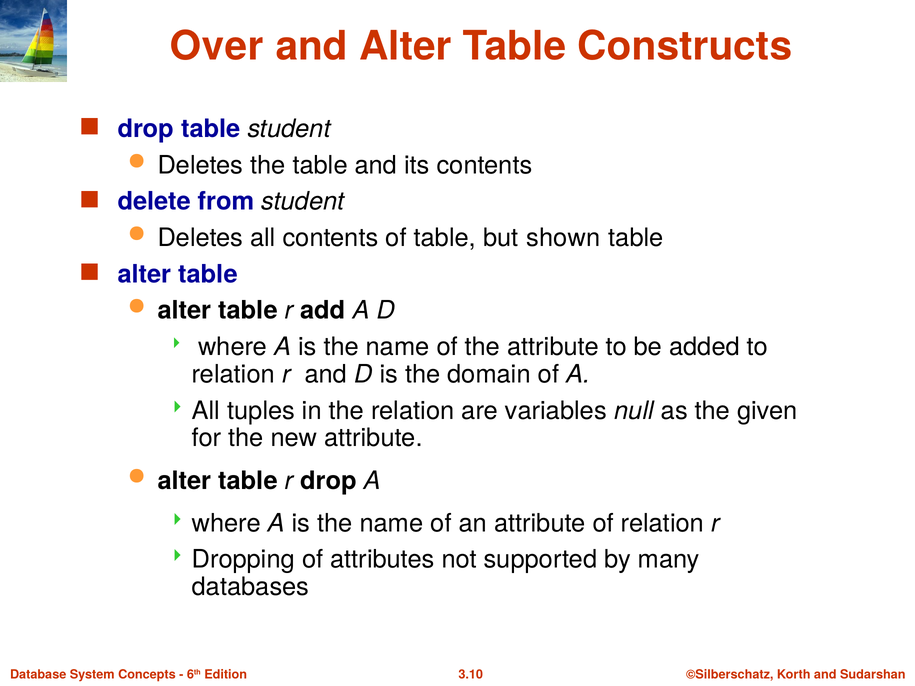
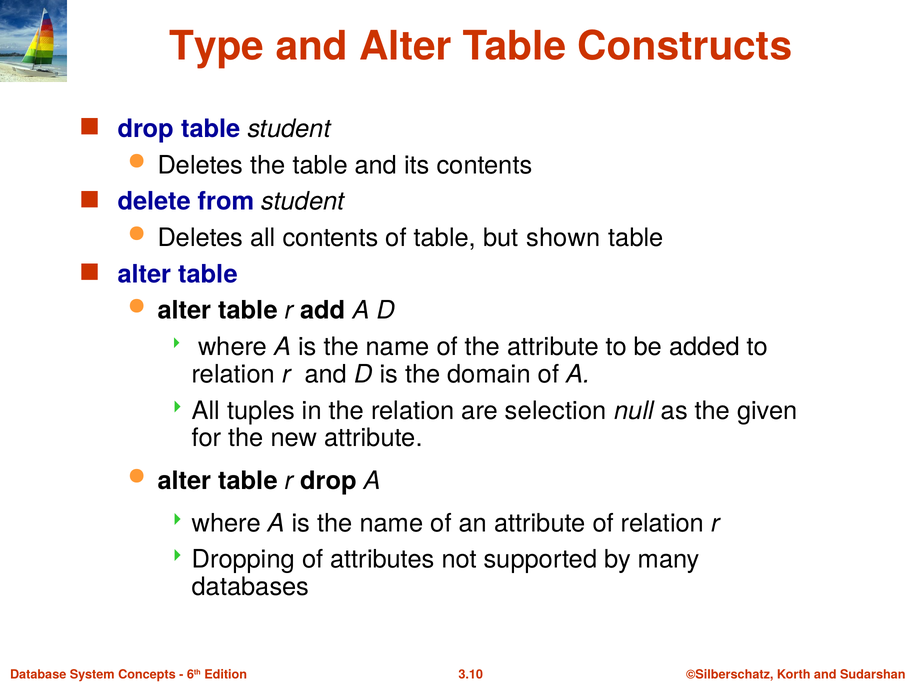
Over: Over -> Type
variables: variables -> selection
